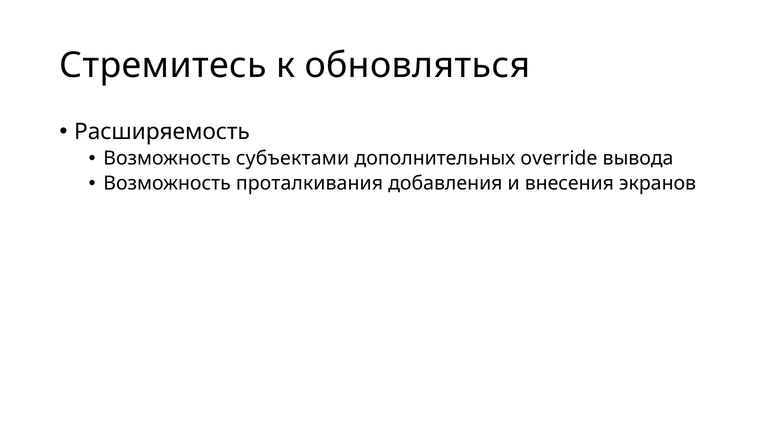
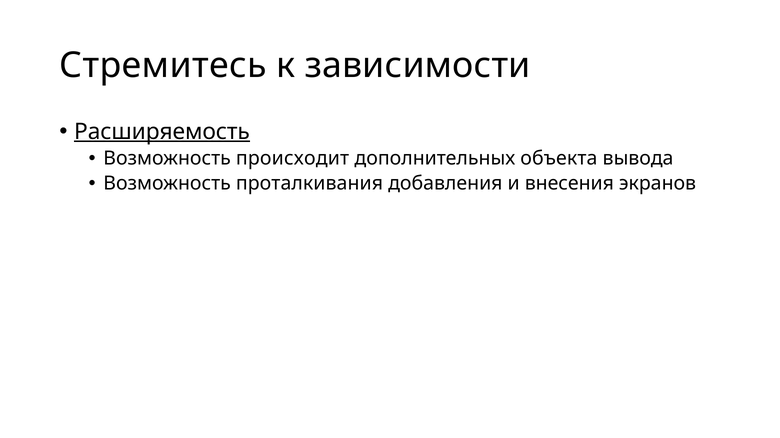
обновляться: обновляться -> зависимости
Расширяемость underline: none -> present
субъектами: субъектами -> происходит
override: override -> объекта
